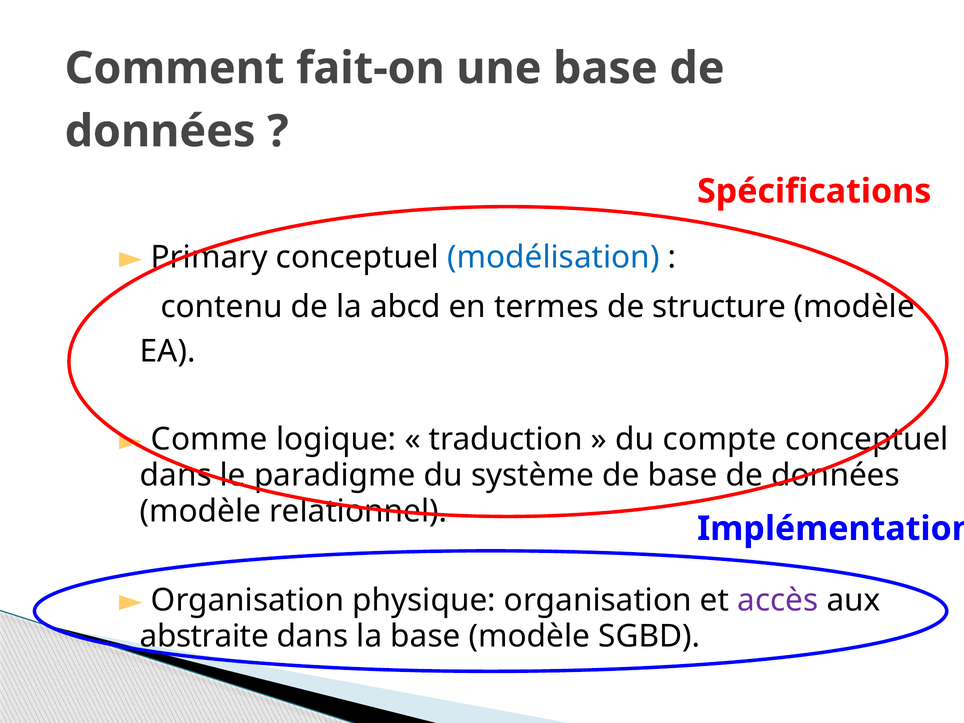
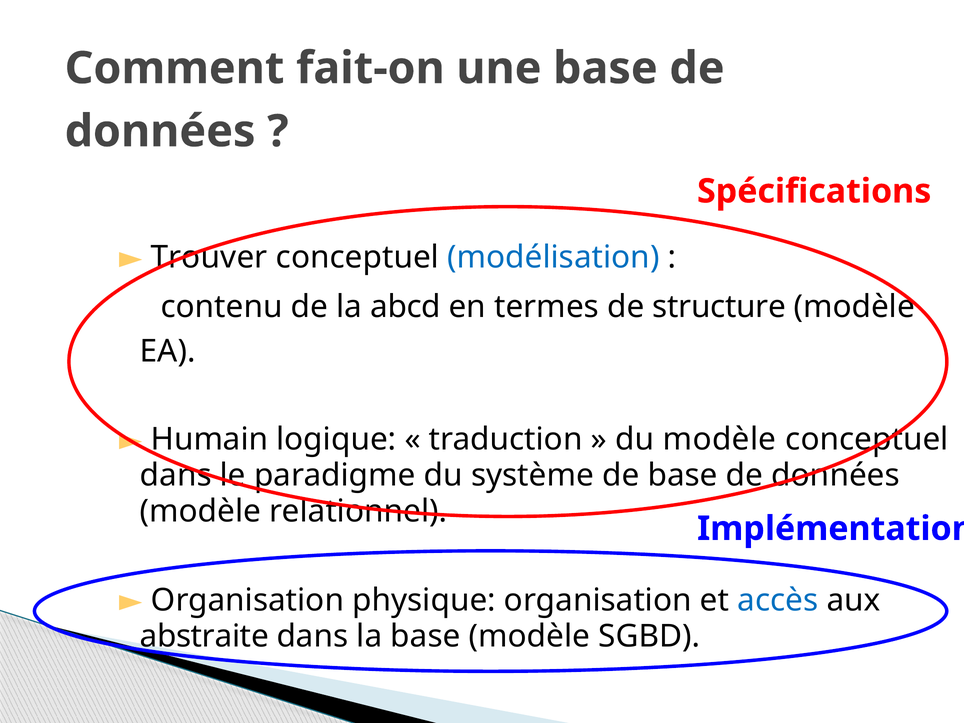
Primary: Primary -> Trouver
Comme: Comme -> Humain
du compte: compte -> modèle
accès colour: purple -> blue
